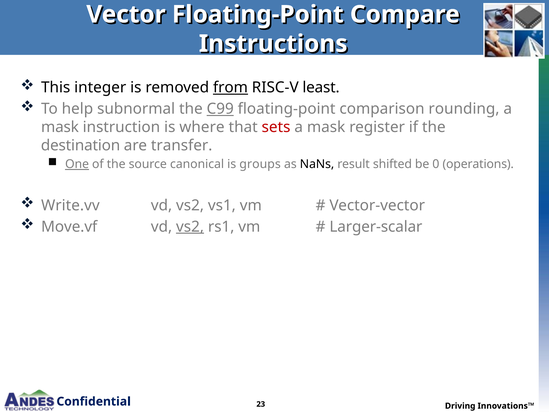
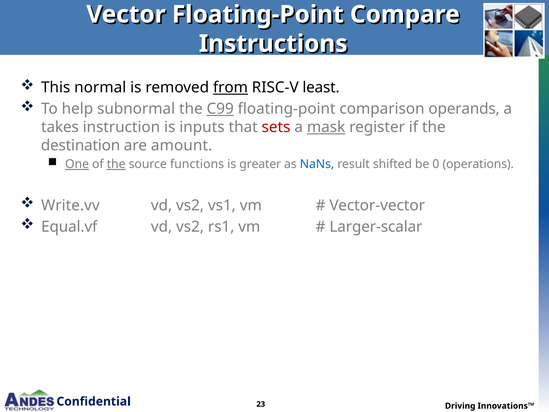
integer: integer -> normal
rounding: rounding -> operands
mask at (60, 127): mask -> takes
where: where -> inputs
mask at (326, 127) underline: none -> present
transfer: transfer -> amount
the at (116, 164) underline: none -> present
canonical: canonical -> functions
groups: groups -> greater
NaNs colour: black -> blue
Move.vf: Move.vf -> Equal.vf
vs2 at (190, 227) underline: present -> none
